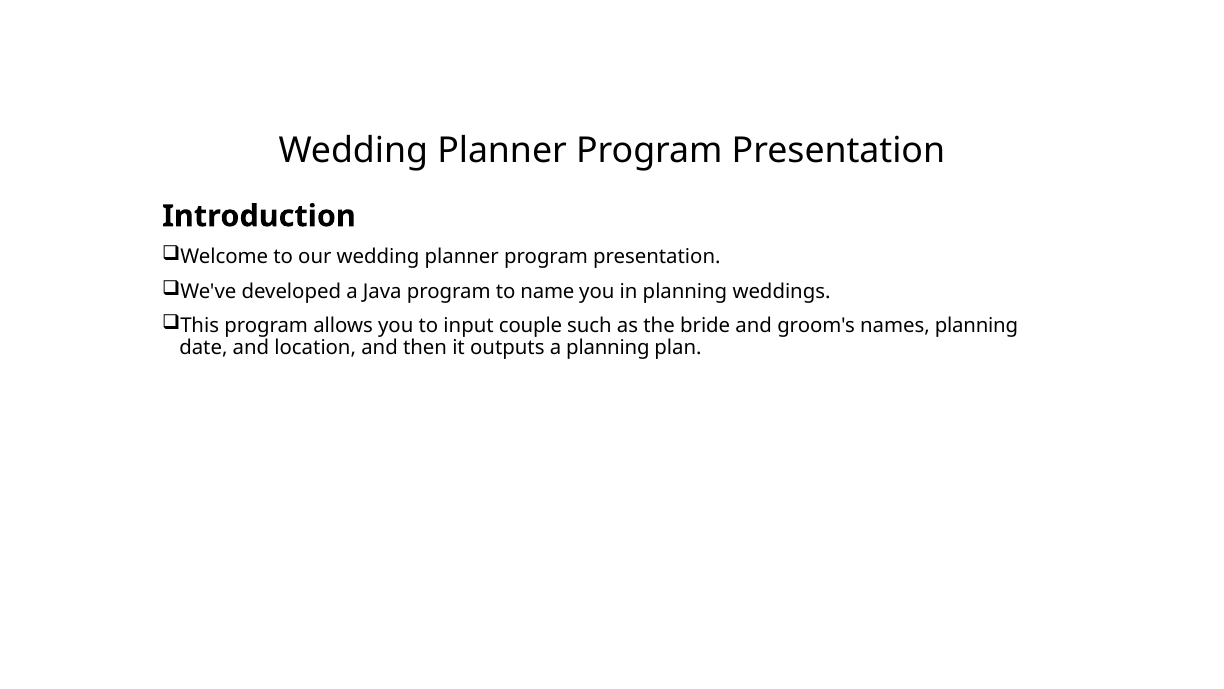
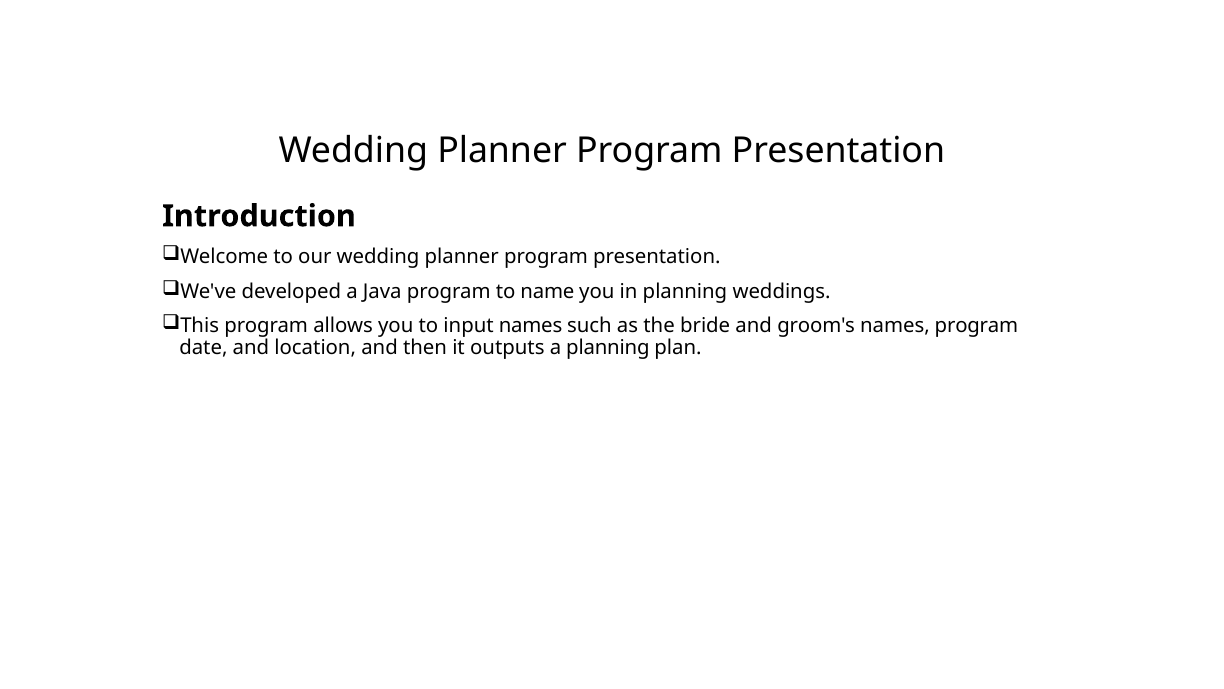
input couple: couple -> names
names planning: planning -> program
